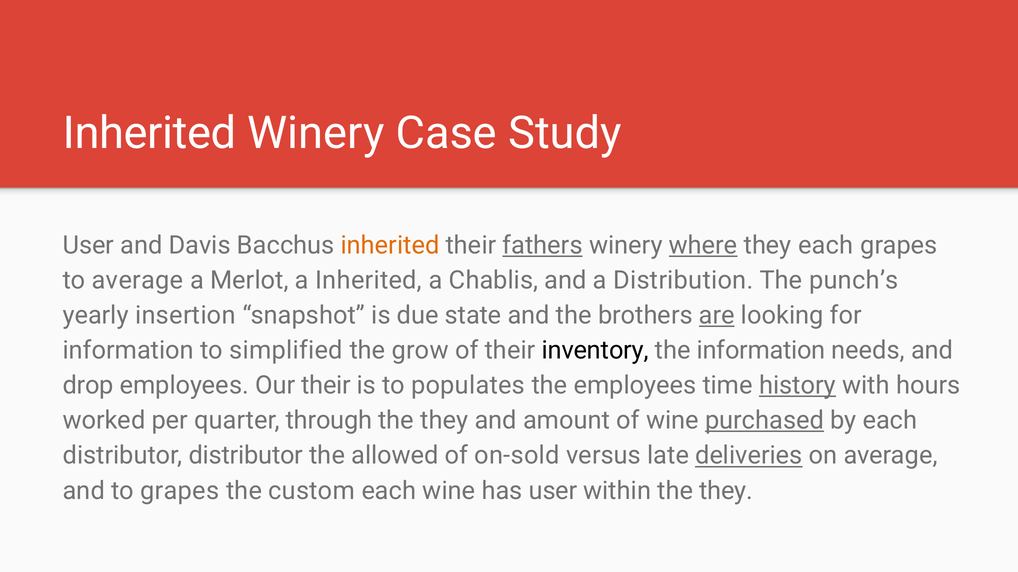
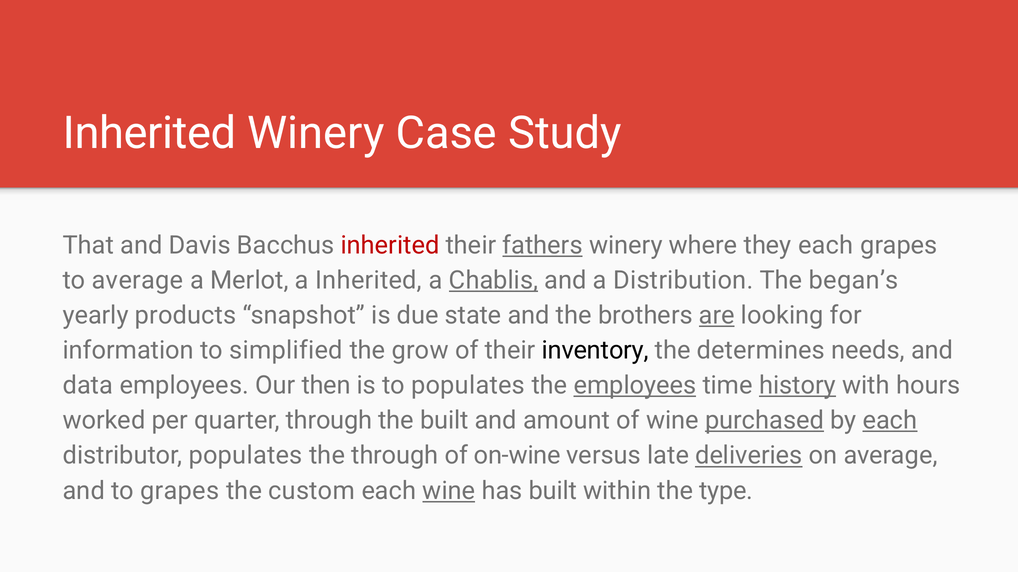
User at (88, 245): User -> That
inherited at (390, 245) colour: orange -> red
where underline: present -> none
Chablis underline: none -> present
punch’s: punch’s -> began’s
insertion: insertion -> products
the information: information -> determines
drop: drop -> data
Our their: their -> then
employees at (635, 386) underline: none -> present
they at (444, 421): they -> built
each at (890, 421) underline: none -> present
distributor distributor: distributor -> populates
the allowed: allowed -> through
on-sold: on-sold -> on-wine
wine at (449, 491) underline: none -> present
has user: user -> built
within the they: they -> type
